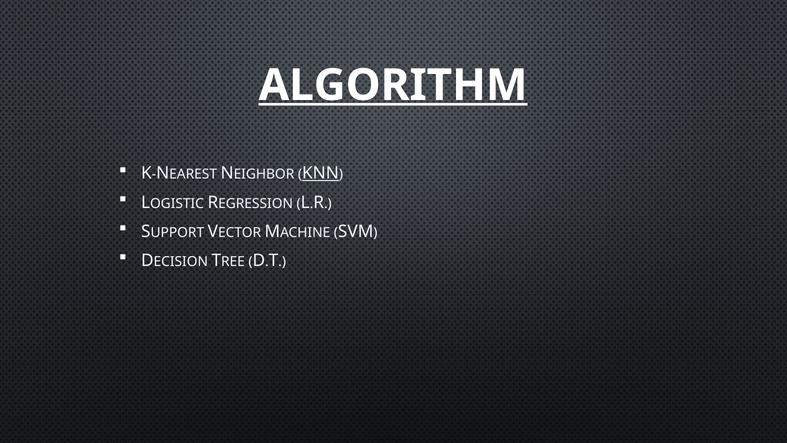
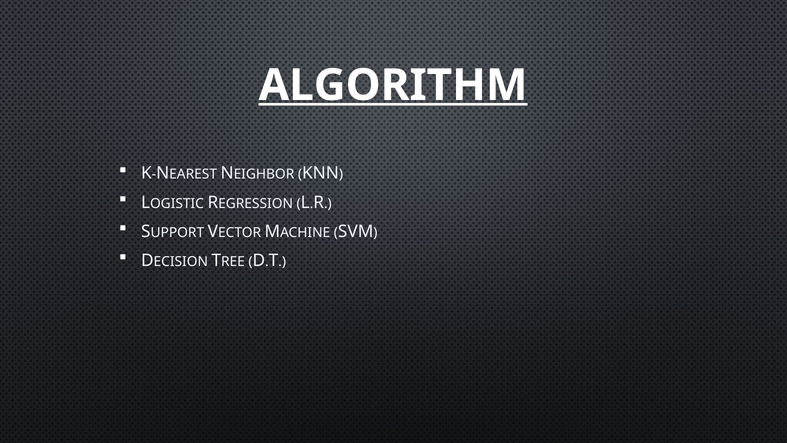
KNN underline: present -> none
